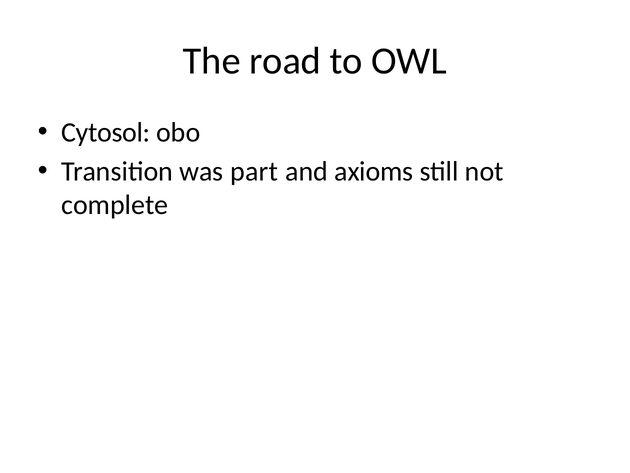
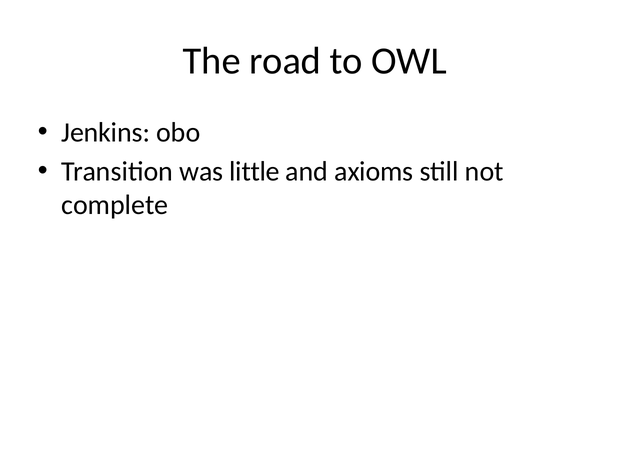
Cytosol: Cytosol -> Jenkins
part: part -> little
